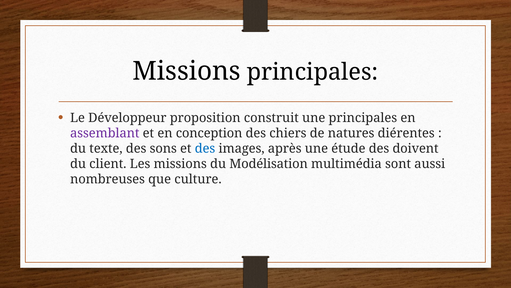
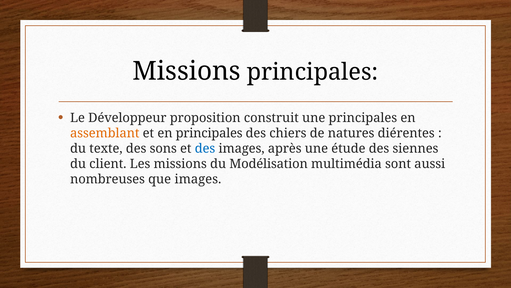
assemblant colour: purple -> orange
en conception: conception -> principales
doivent: doivent -> siennes
que culture: culture -> images
